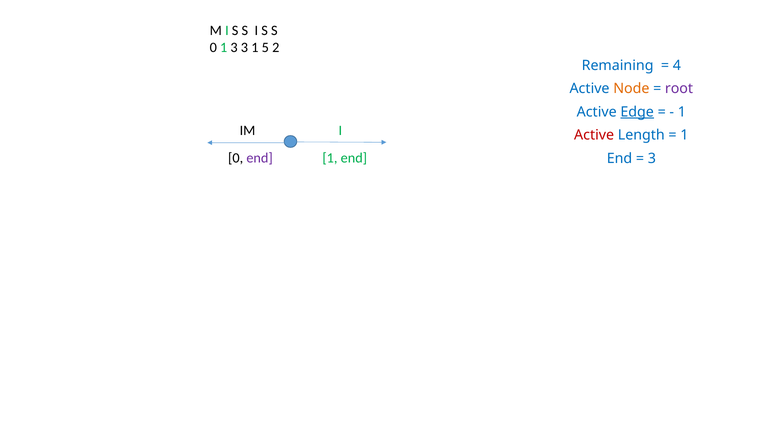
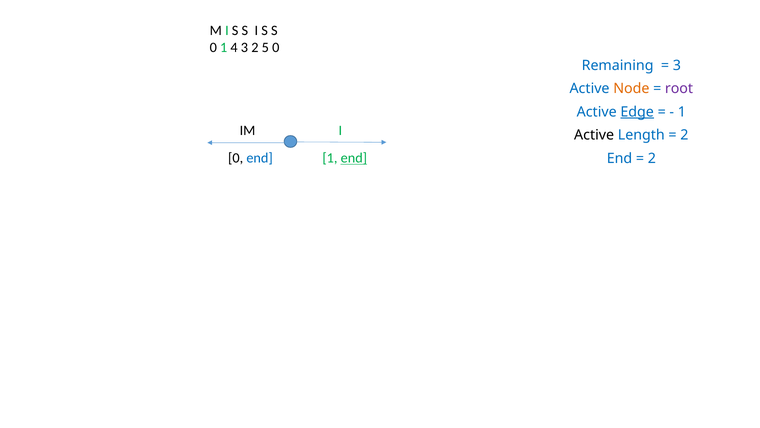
1 3: 3 -> 4
3 1: 1 -> 2
5 2: 2 -> 0
4 at (677, 65): 4 -> 3
Active at (594, 135) colour: red -> black
1 at (684, 135): 1 -> 2
end at (260, 158) colour: purple -> blue
end at (354, 158) underline: none -> present
3 at (652, 158): 3 -> 2
